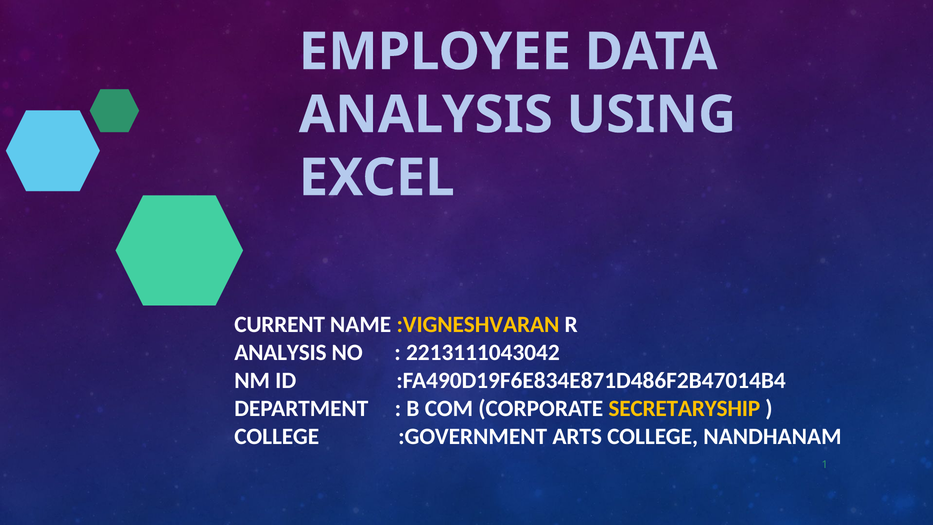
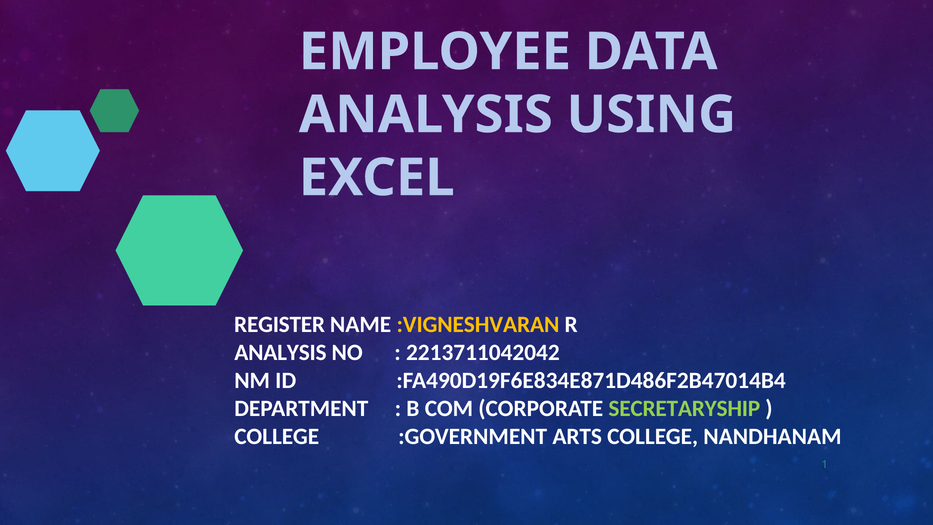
CURRENT: CURRENT -> REGISTER
2213111043042: 2213111043042 -> 2213711042042
SECRETARYSHIP colour: yellow -> light green
